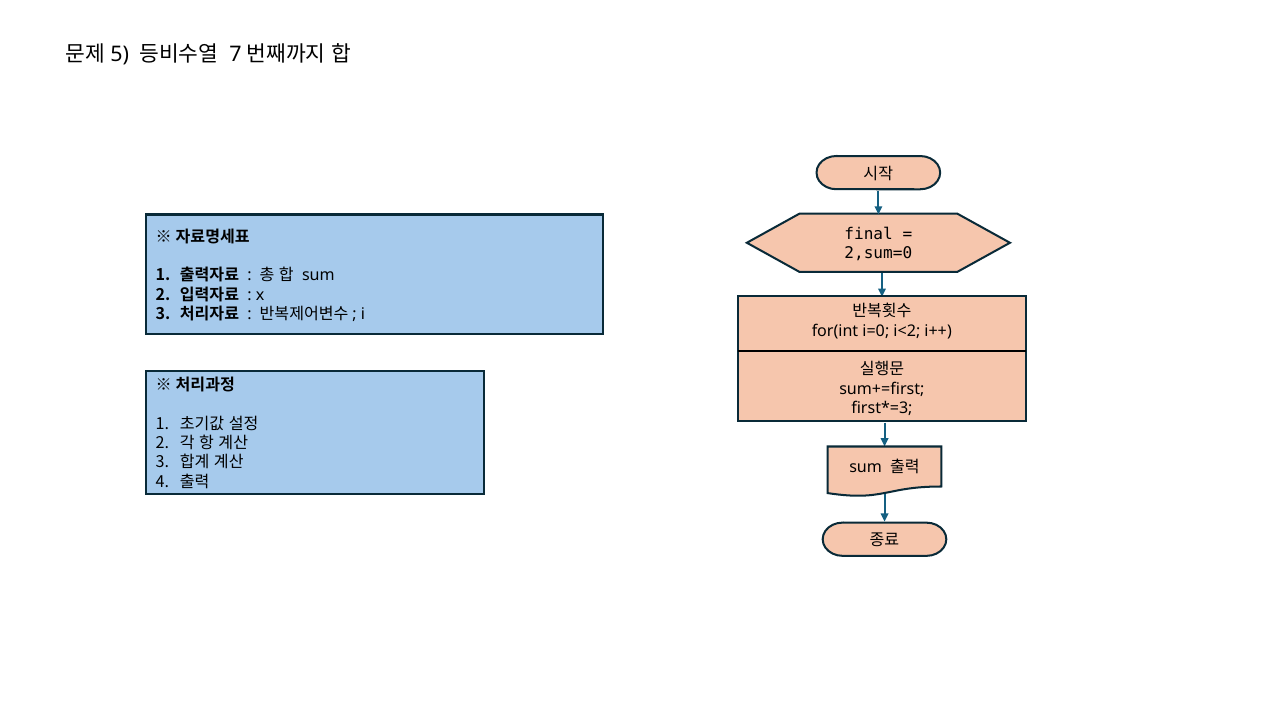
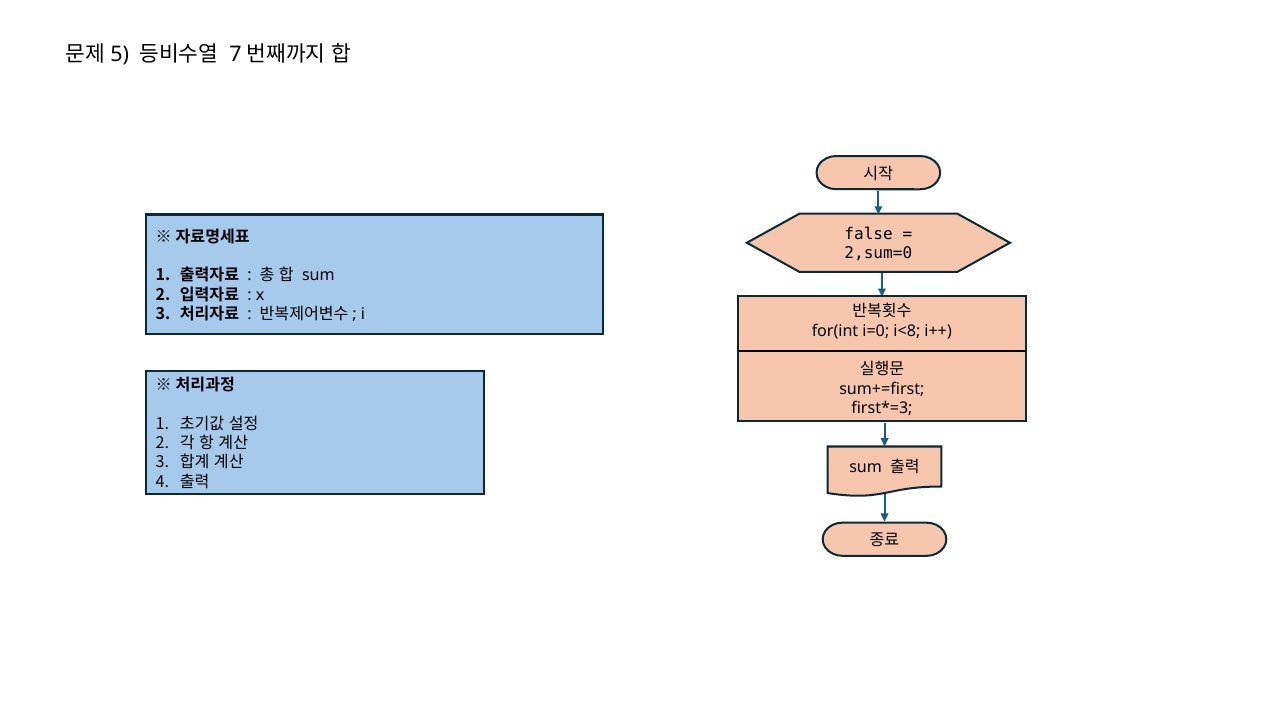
final: final -> false
i<2: i<2 -> i<8
